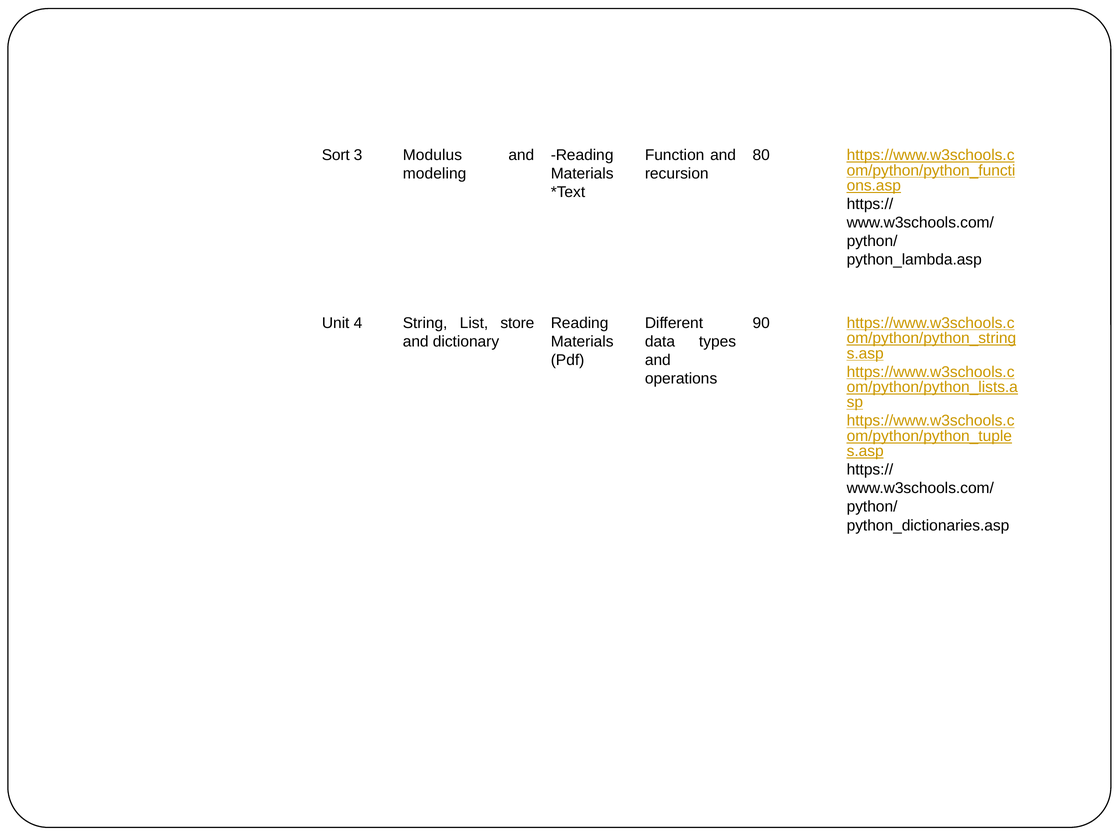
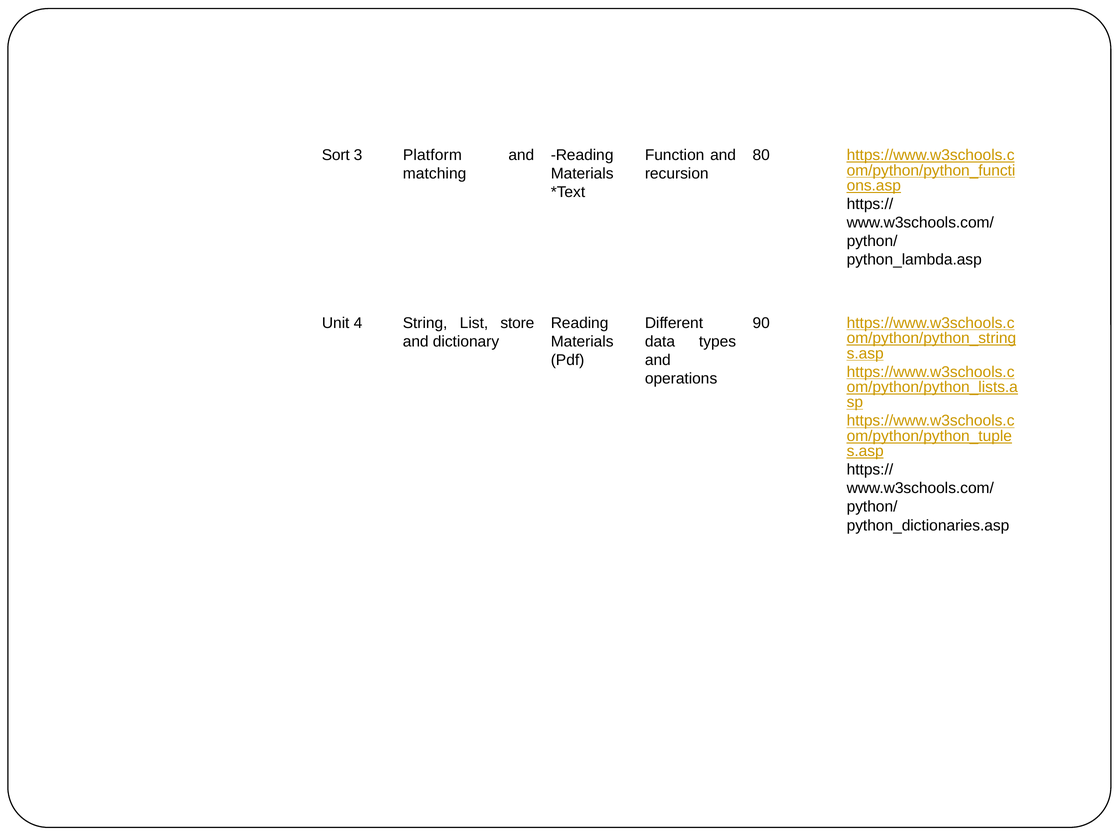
Modulus: Modulus -> Platform
modeling: modeling -> matching
